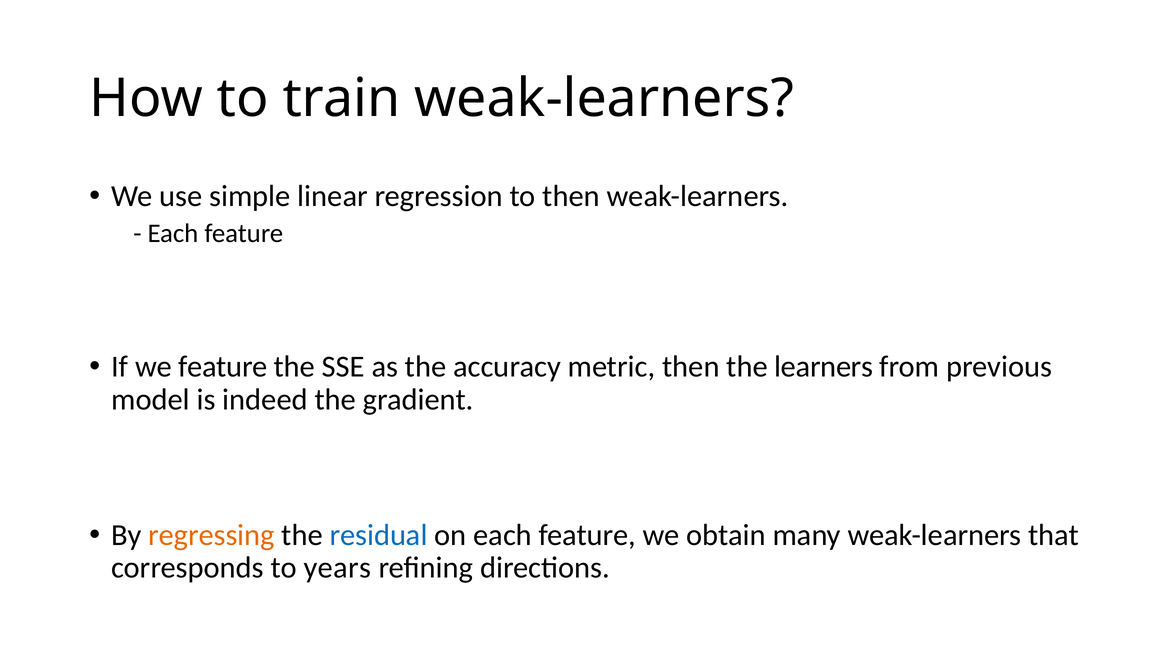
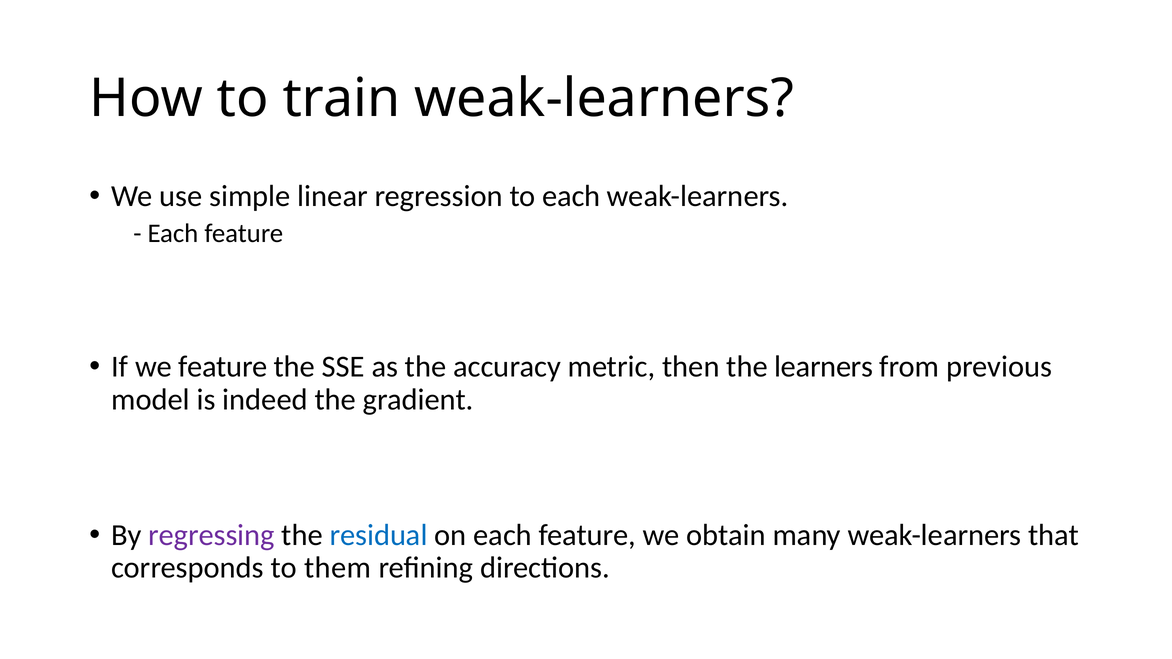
to then: then -> each
regressing colour: orange -> purple
years: years -> them
